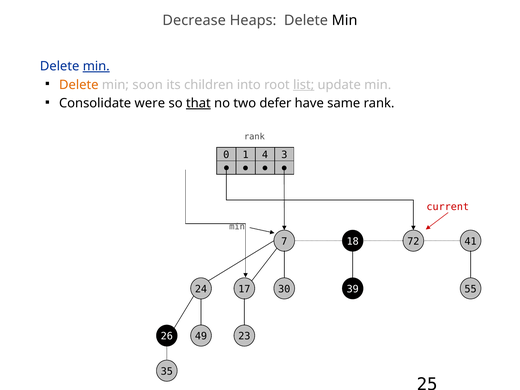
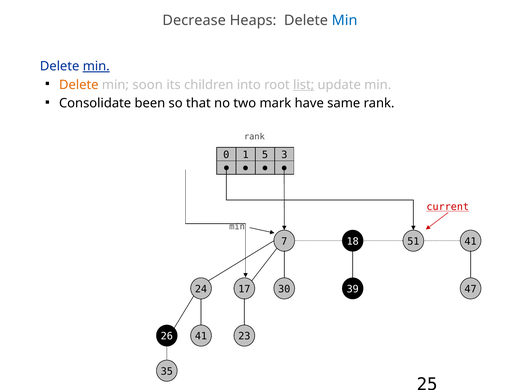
Min at (345, 21) colour: black -> blue
were: were -> been
that underline: present -> none
defer: defer -> mark
4: 4 -> 5
current underline: none -> present
72: 72 -> 51
55: 55 -> 47
26 49: 49 -> 41
